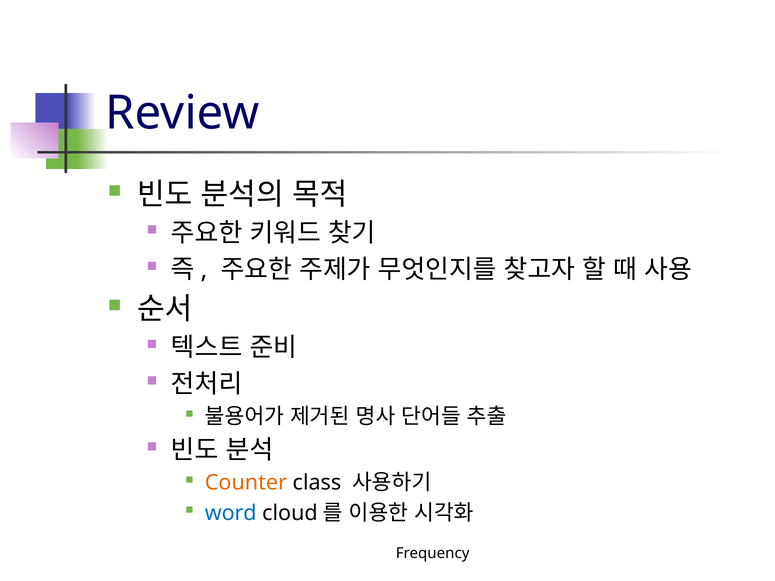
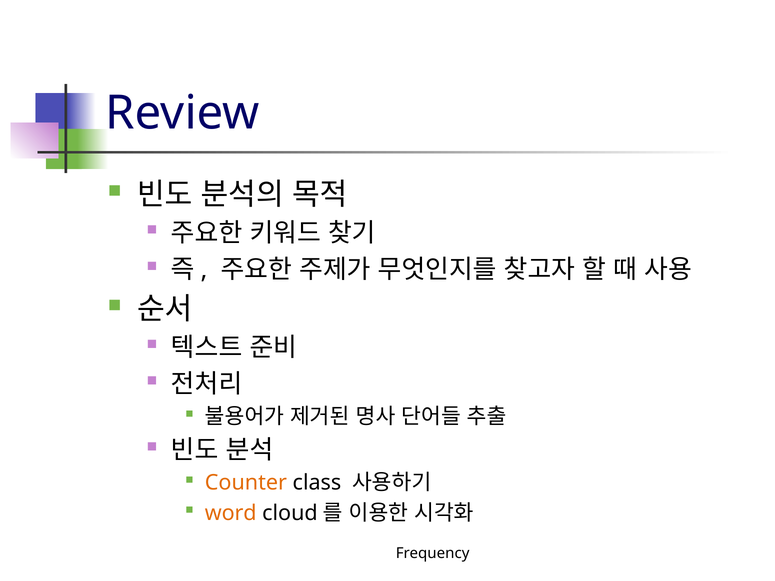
word colour: blue -> orange
